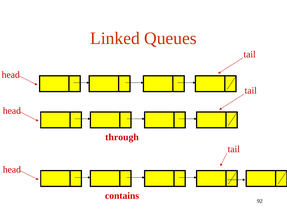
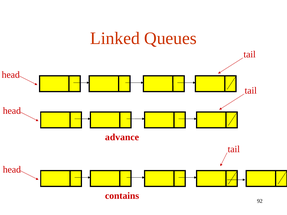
through: through -> advance
